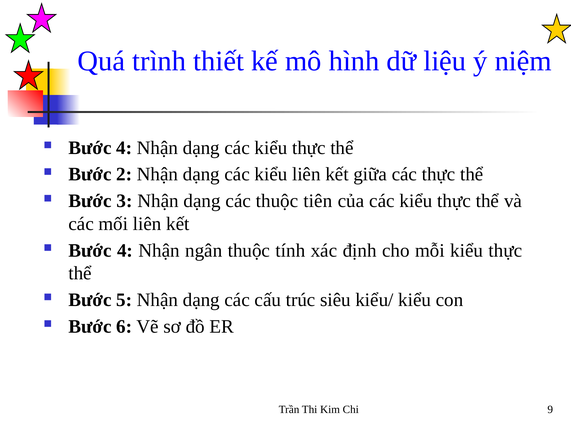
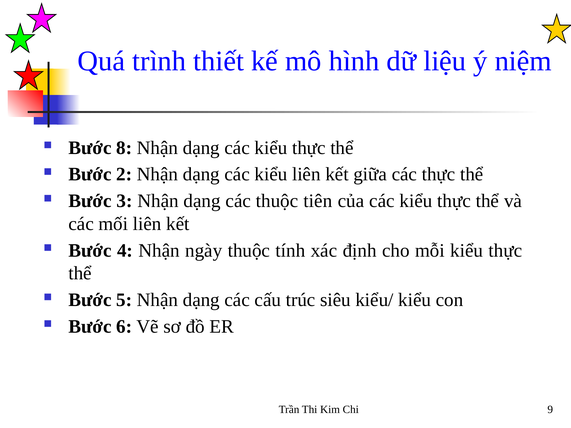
4 at (124, 148): 4 -> 8
ngân: ngân -> ngày
